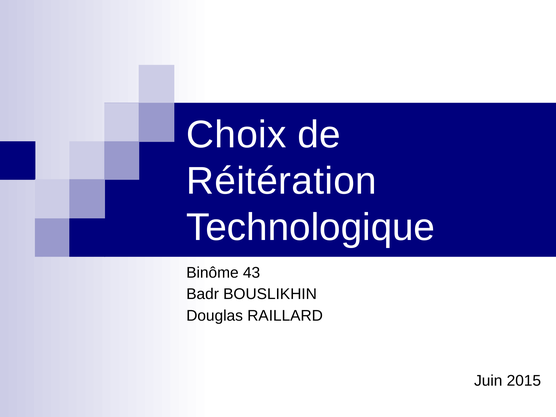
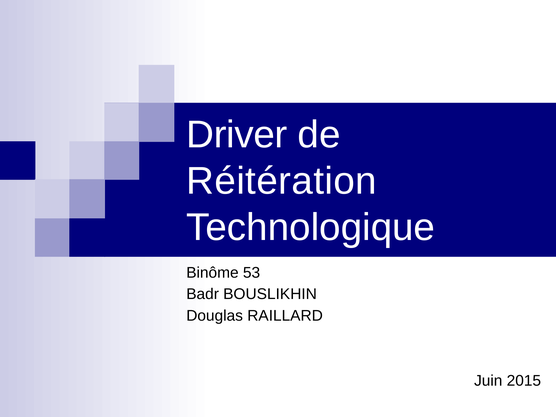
Choix: Choix -> Driver
43: 43 -> 53
